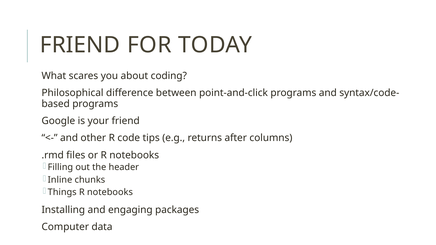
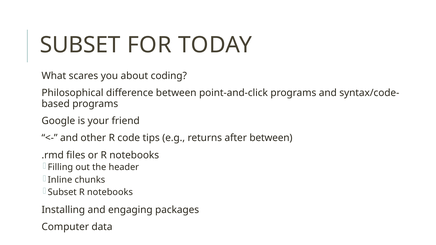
FRIEND at (80, 45): FRIEND -> SUBSET
after columns: columns -> between
Things at (62, 193): Things -> Subset
